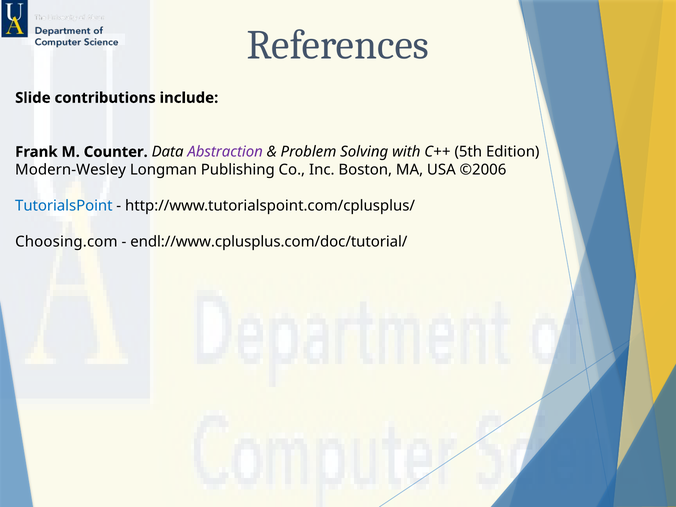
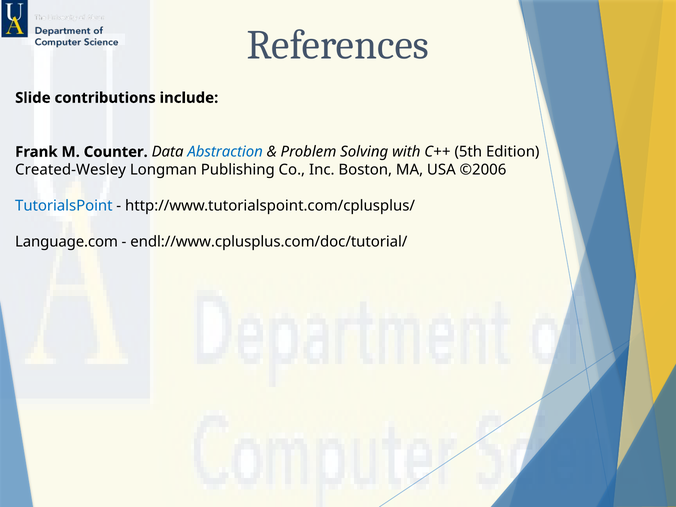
Abstraction colour: purple -> blue
Modern-Wesley: Modern-Wesley -> Created-Wesley
Choosing.com: Choosing.com -> Language.com
